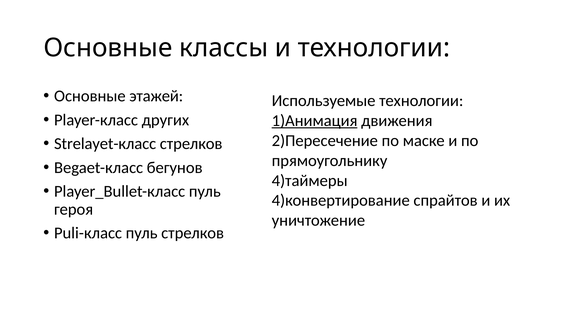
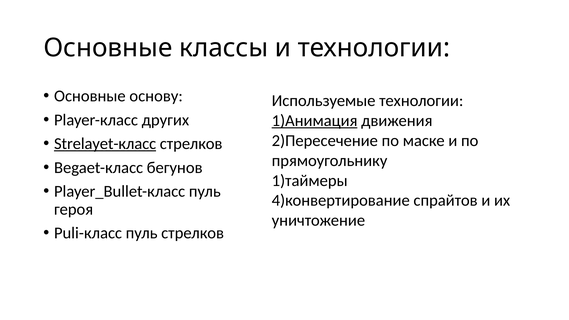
этажей: этажей -> основу
Strelayet-класс underline: none -> present
4)таймеры: 4)таймеры -> 1)таймеры
